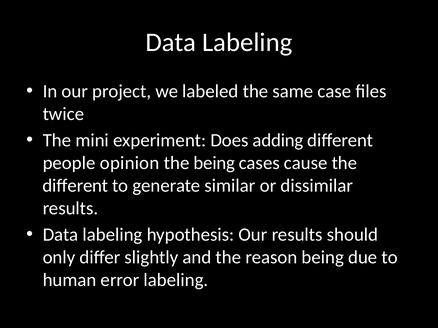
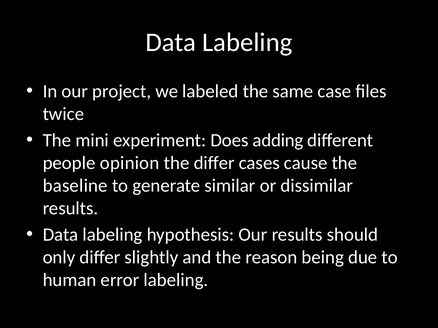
the being: being -> differ
different at (75, 186): different -> baseline
